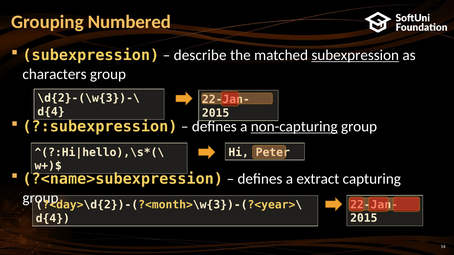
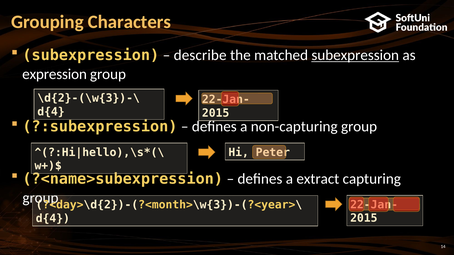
Numbered: Numbered -> Characters
characters: characters -> expression
non-capturing underline: present -> none
